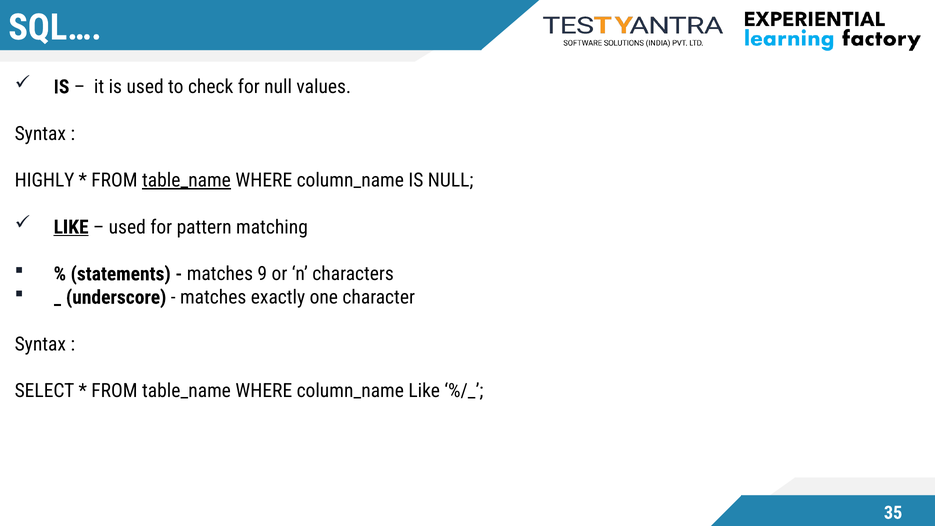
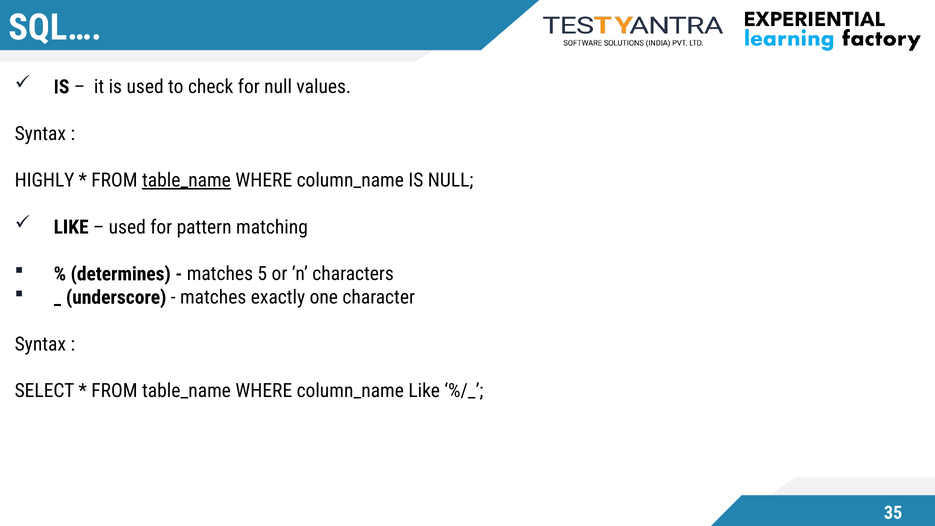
LIKE at (71, 227) underline: present -> none
statements: statements -> determines
9: 9 -> 5
